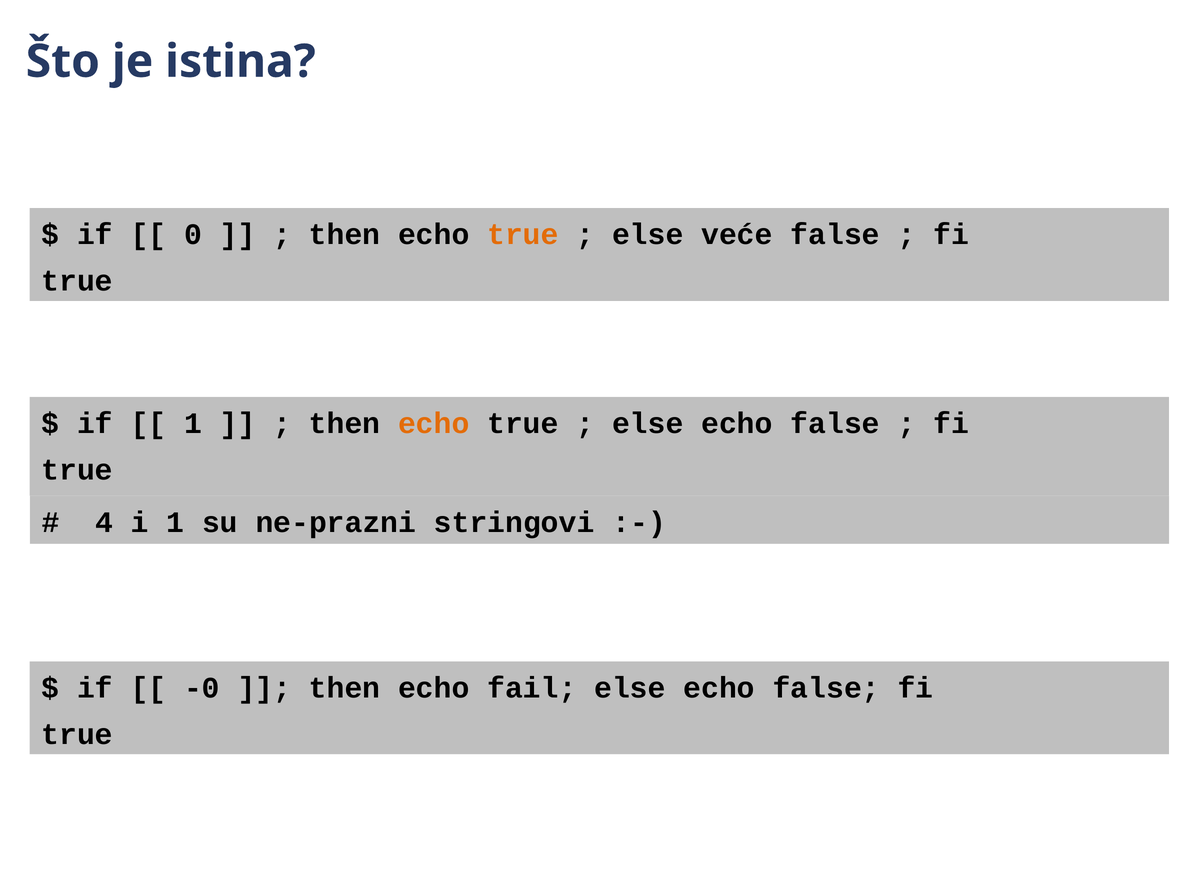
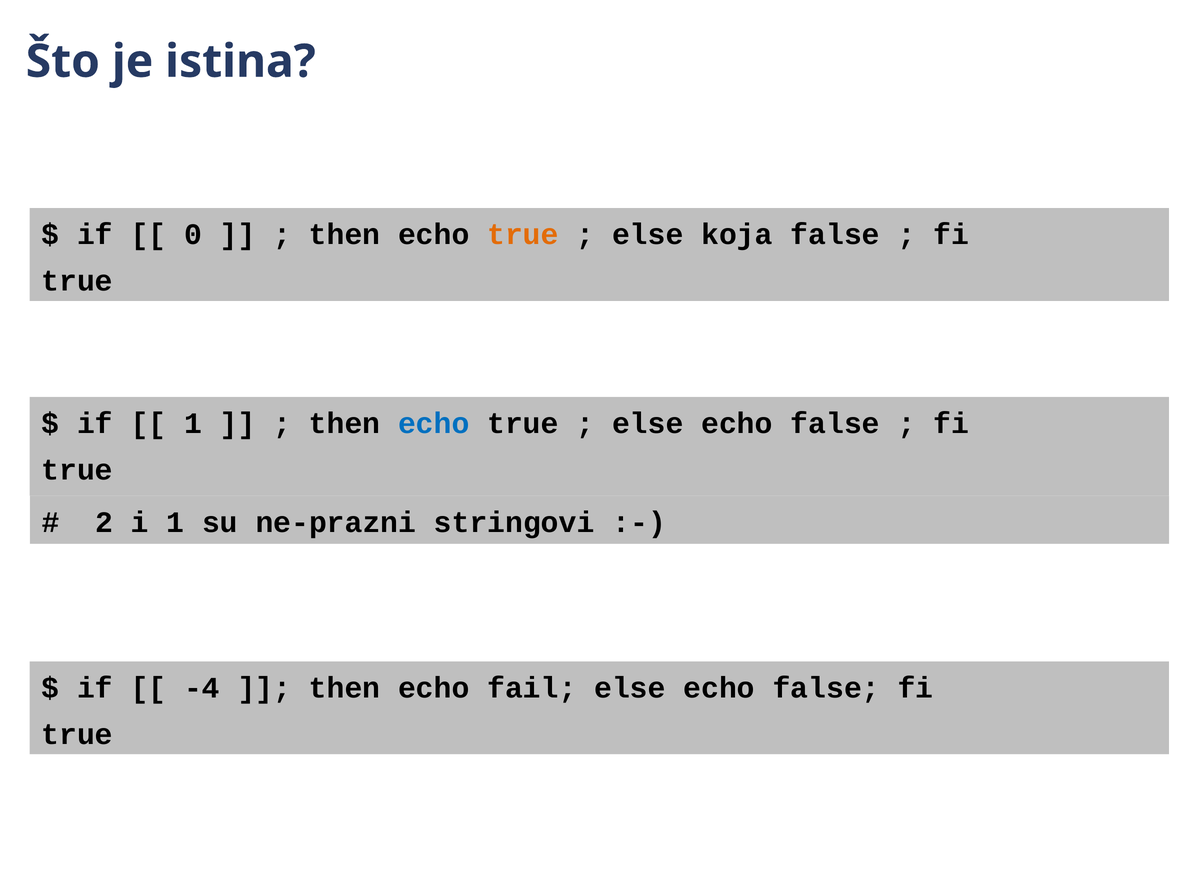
veće: veće -> koja
echo at (434, 423) colour: orange -> blue
4: 4 -> 2
-0: -0 -> -4
